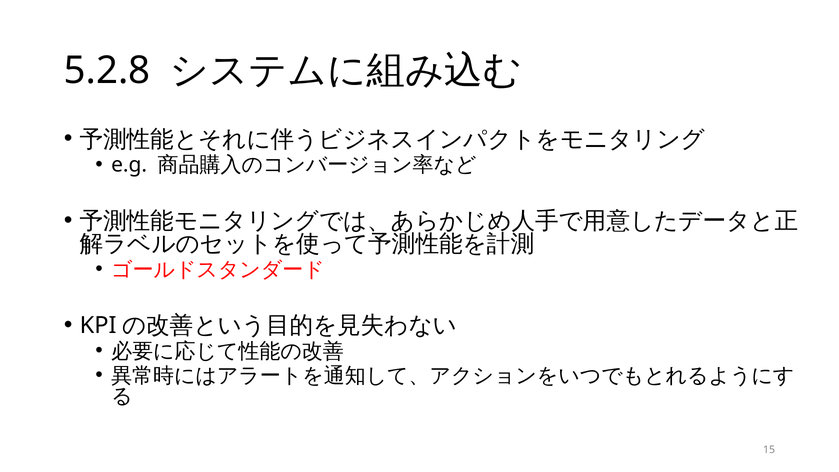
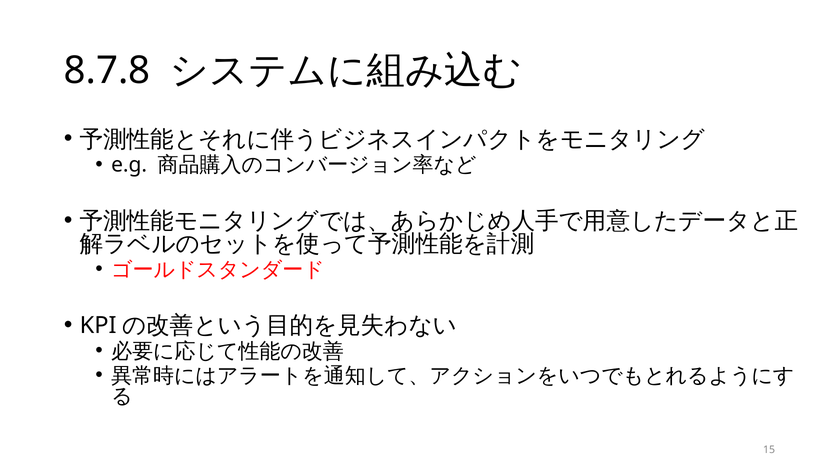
5.2.8: 5.2.8 -> 8.7.8
